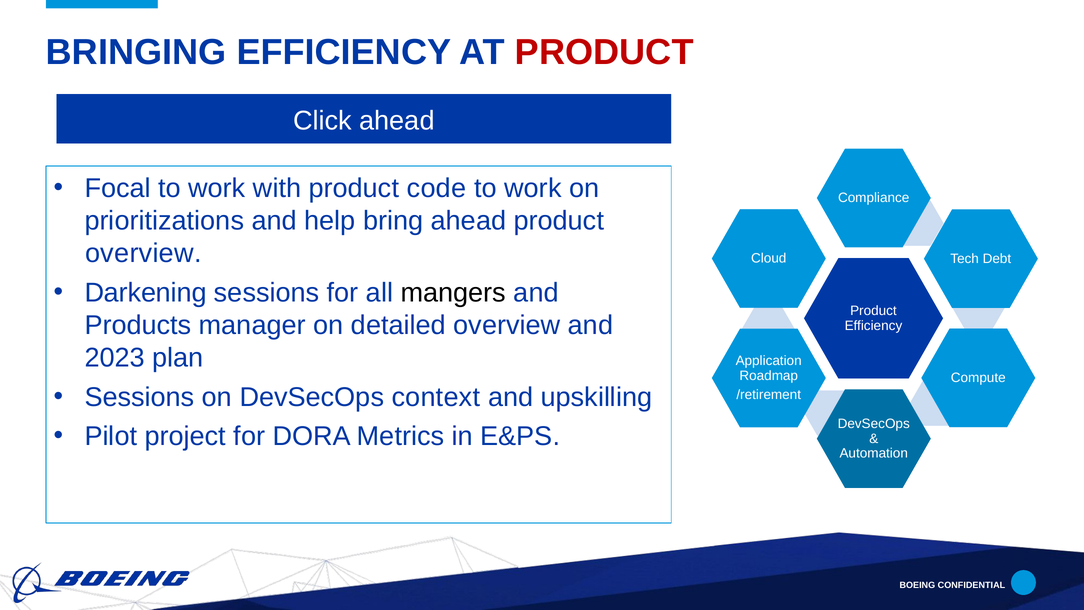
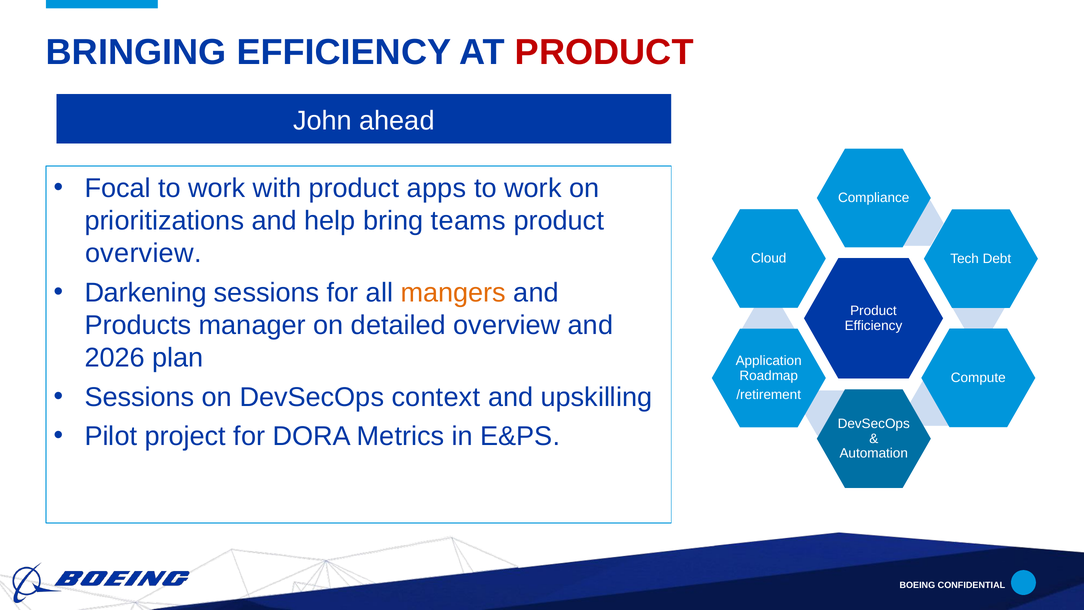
Click: Click -> John
code: code -> apps
bring ahead: ahead -> teams
mangers colour: black -> orange
2023: 2023 -> 2026
